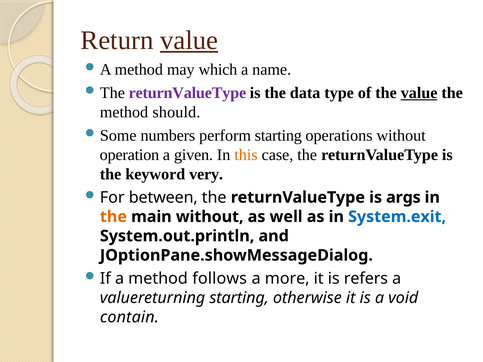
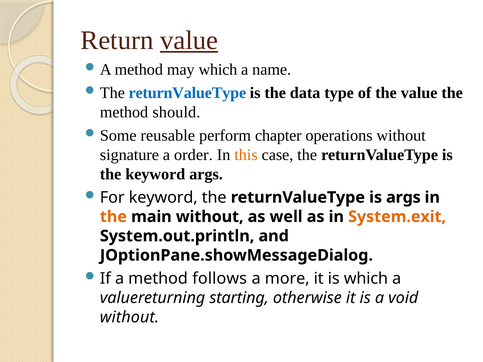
returnValueType at (187, 93) colour: purple -> blue
value at (419, 93) underline: present -> none
numbers: numbers -> reusable
perform starting: starting -> chapter
operation: operation -> signature
given: given -> order
keyword very: very -> args
For between: between -> keyword
System.exit colour: blue -> orange
is refers: refers -> which
contain at (129, 317): contain -> without
